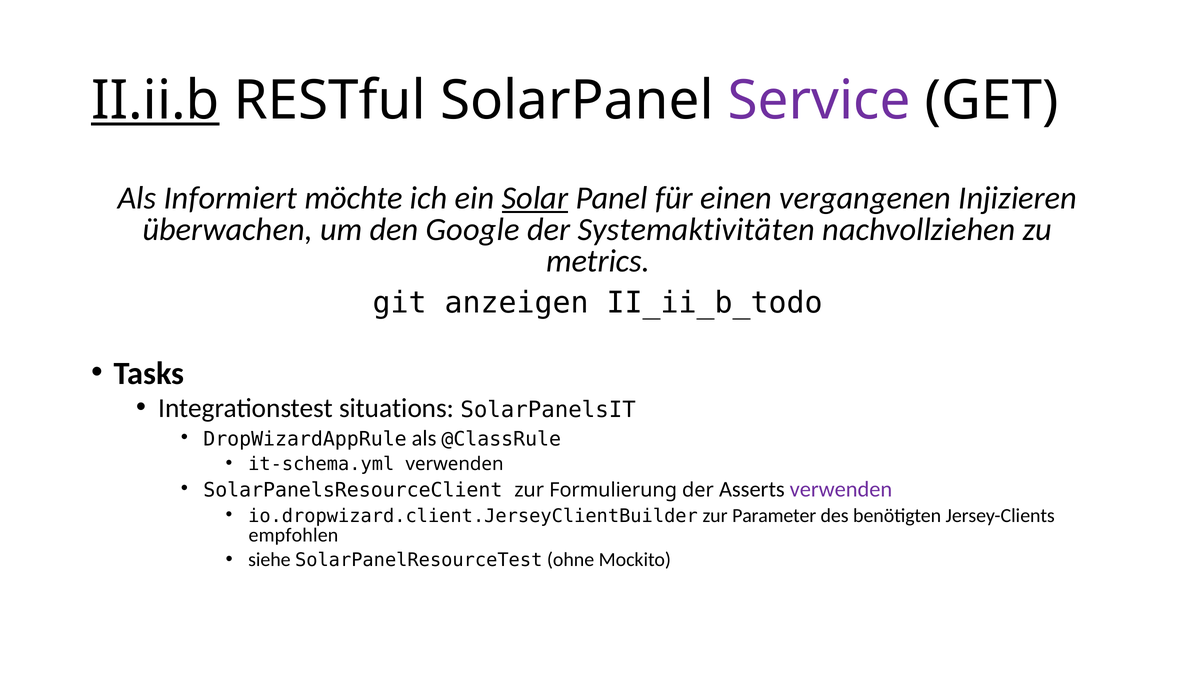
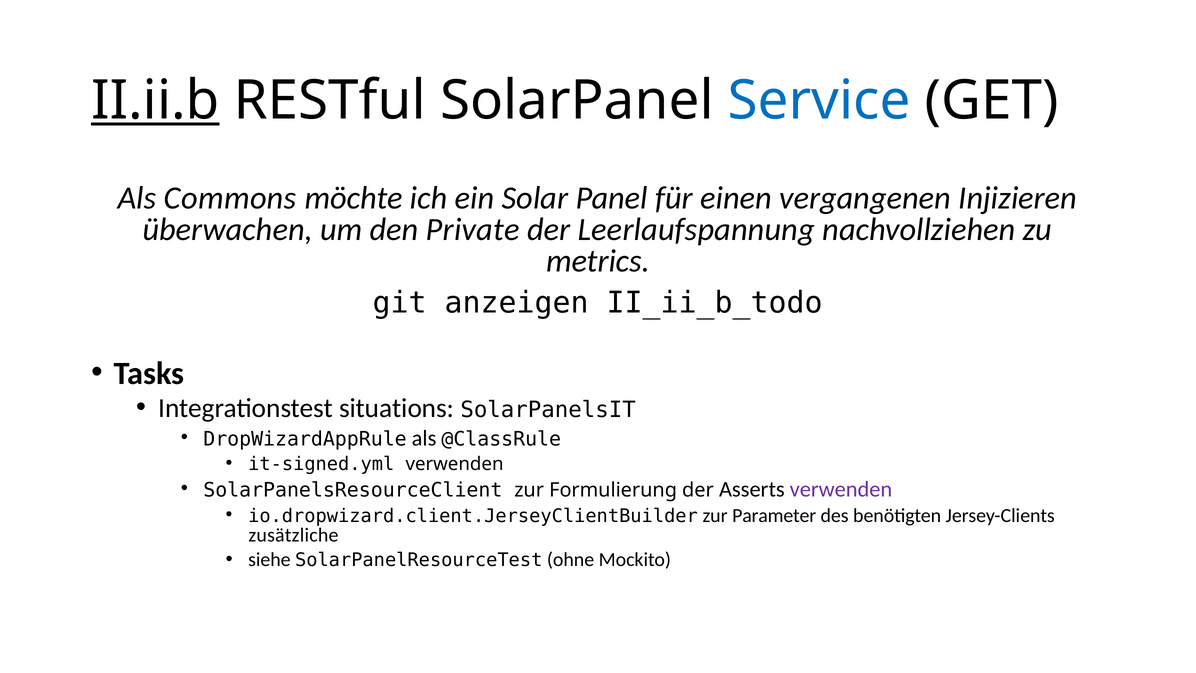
Service colour: purple -> blue
Informiert: Informiert -> Commons
Solar underline: present -> none
Google: Google -> Private
Systemaktivitäten: Systemaktivitäten -> Leerlaufspannung
it-schema.yml: it-schema.yml -> it-signed.yml
empfohlen: empfohlen -> zusätzliche
